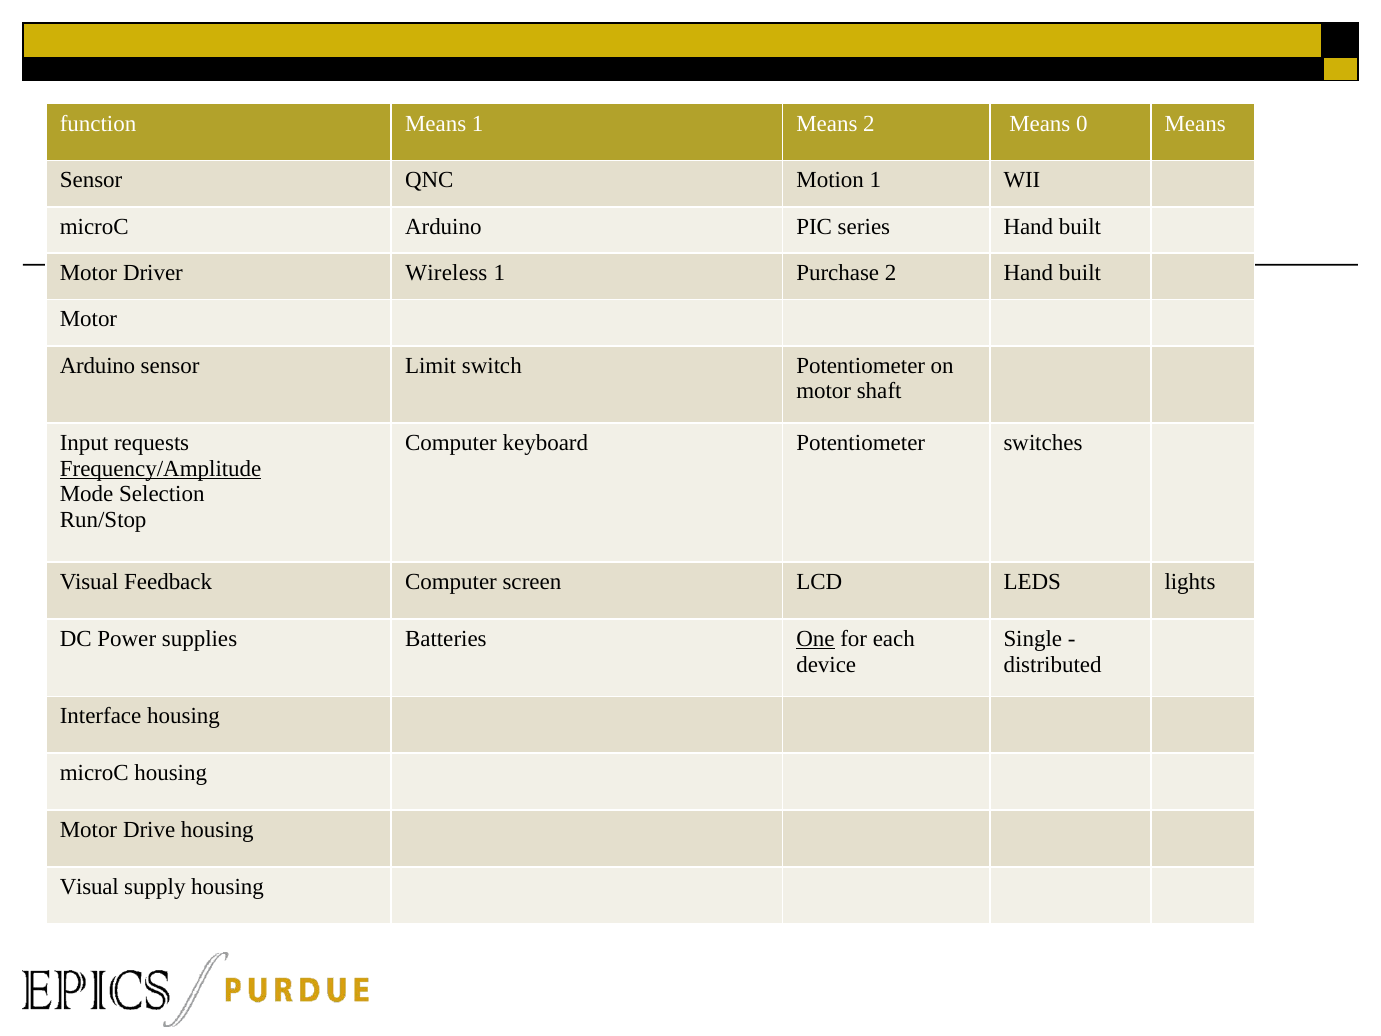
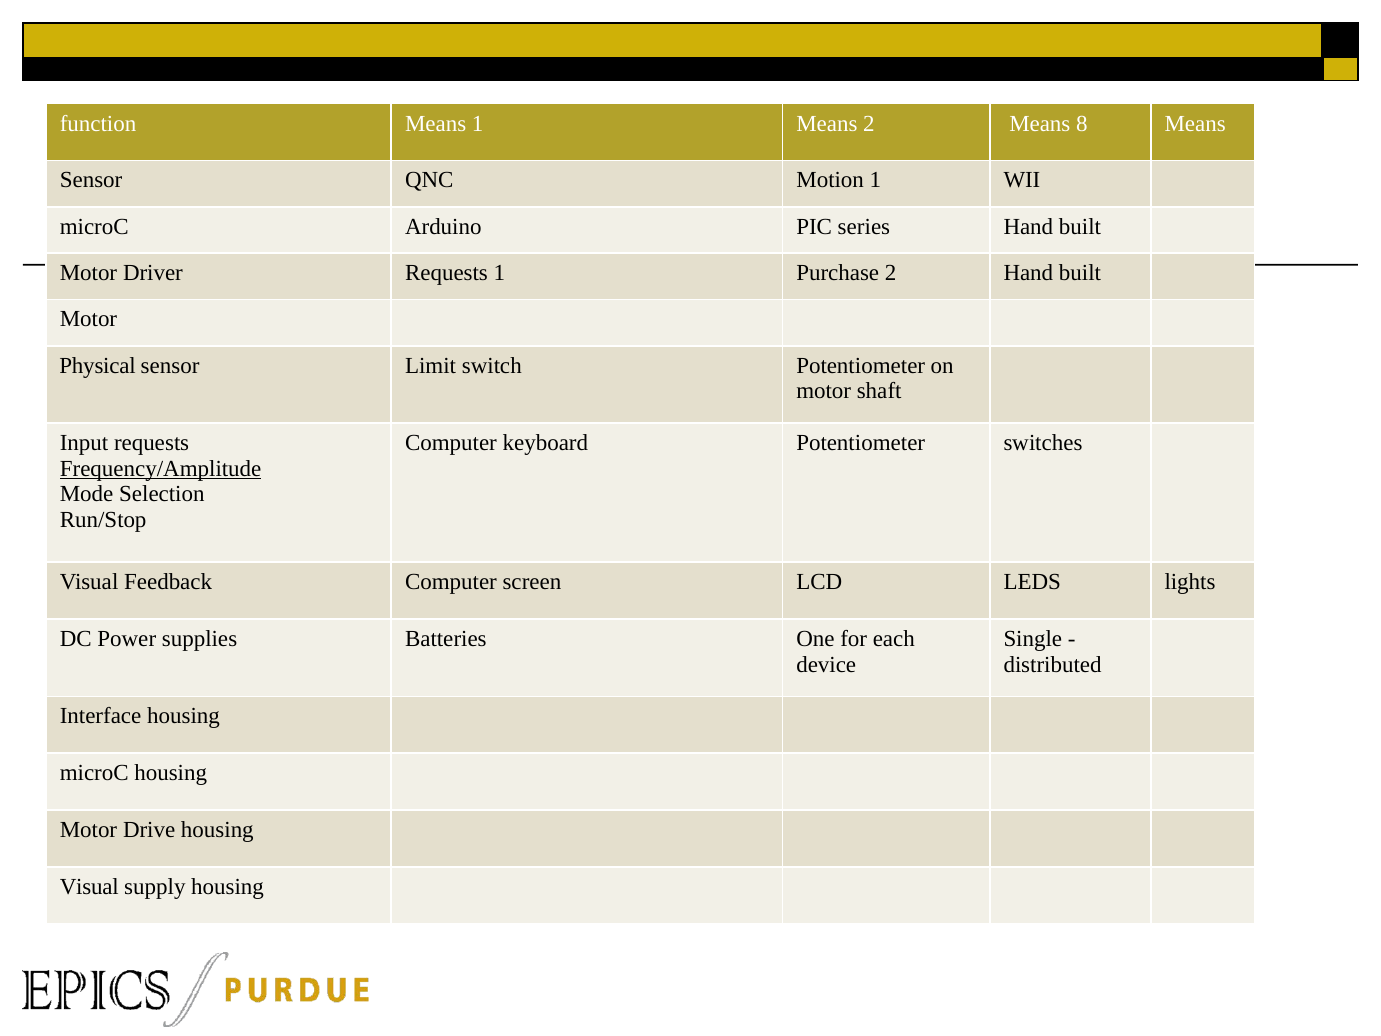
0: 0 -> 8
Driver Wireless: Wireless -> Requests
Arduino at (98, 366): Arduino -> Physical
One underline: present -> none
